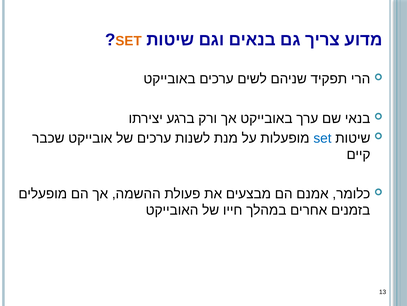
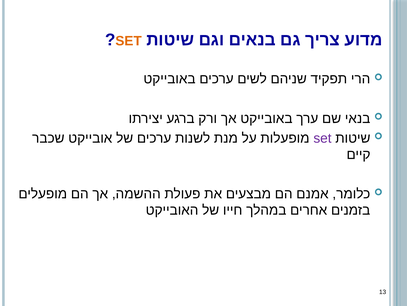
set at (322, 138) colour: blue -> purple
